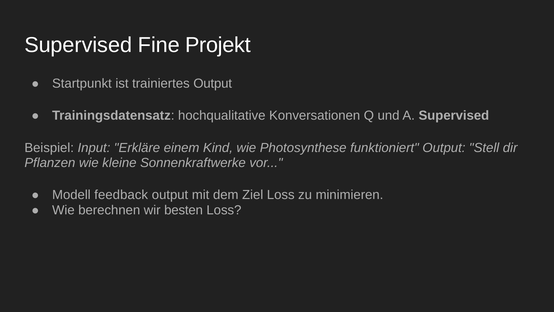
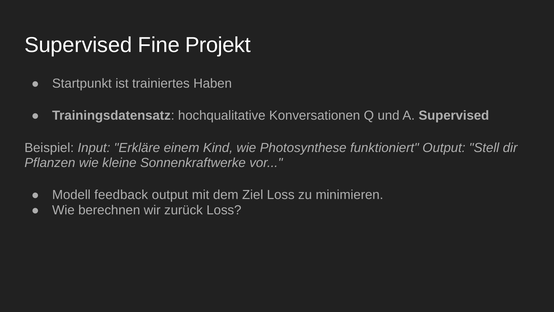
trainiertes Output: Output -> Haben
besten: besten -> zurück
